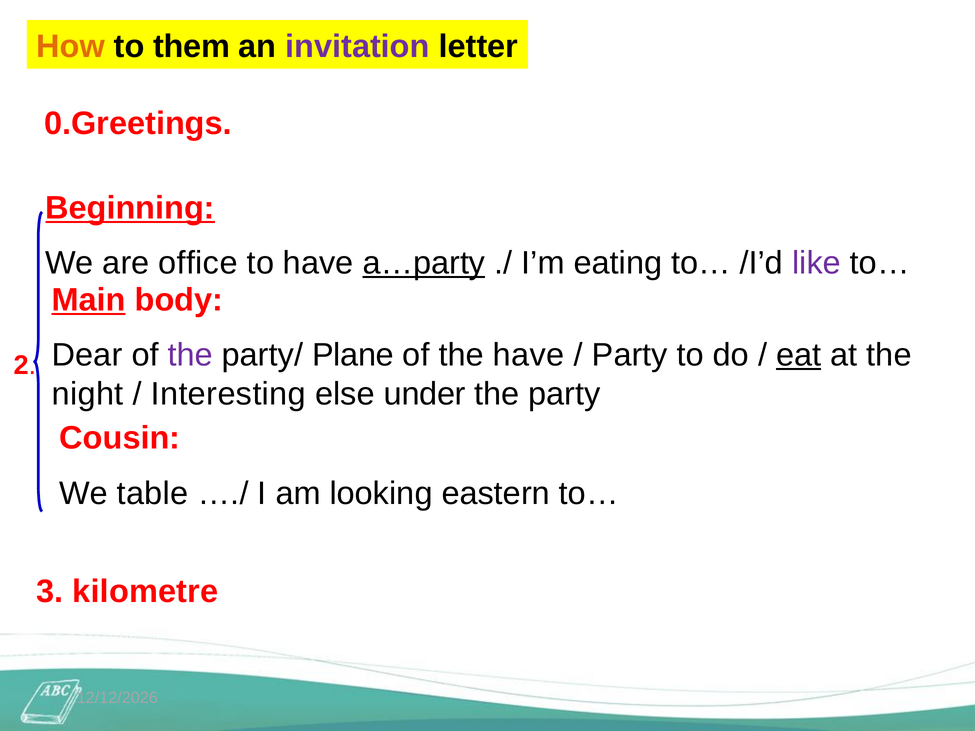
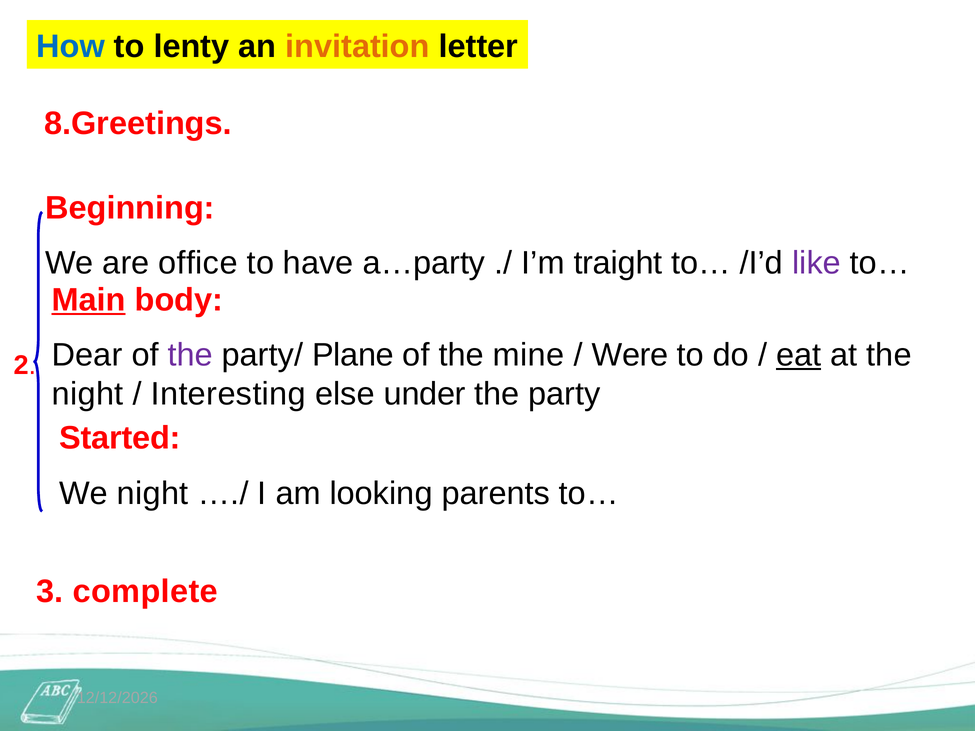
How colour: orange -> blue
them: them -> lenty
invitation colour: purple -> orange
0.Greetings: 0.Greetings -> 8.Greetings
Beginning underline: present -> none
a…party underline: present -> none
eating: eating -> traight
the have: have -> mine
Party at (630, 355): Party -> Were
Cousin: Cousin -> Started
We table: table -> night
eastern: eastern -> parents
kilometre: kilometre -> complete
